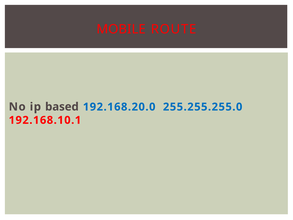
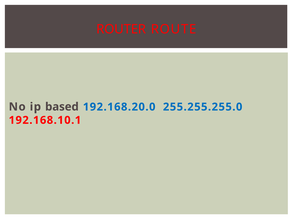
MOBILE: MOBILE -> ROUTER
